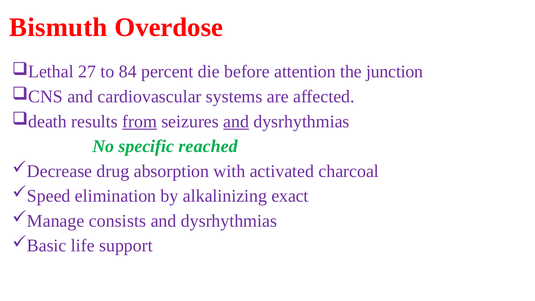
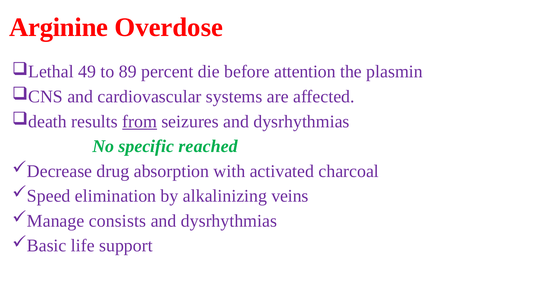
Bismuth: Bismuth -> Arginine
27: 27 -> 49
84: 84 -> 89
junction: junction -> plasmin
and at (236, 121) underline: present -> none
exact: exact -> veins
